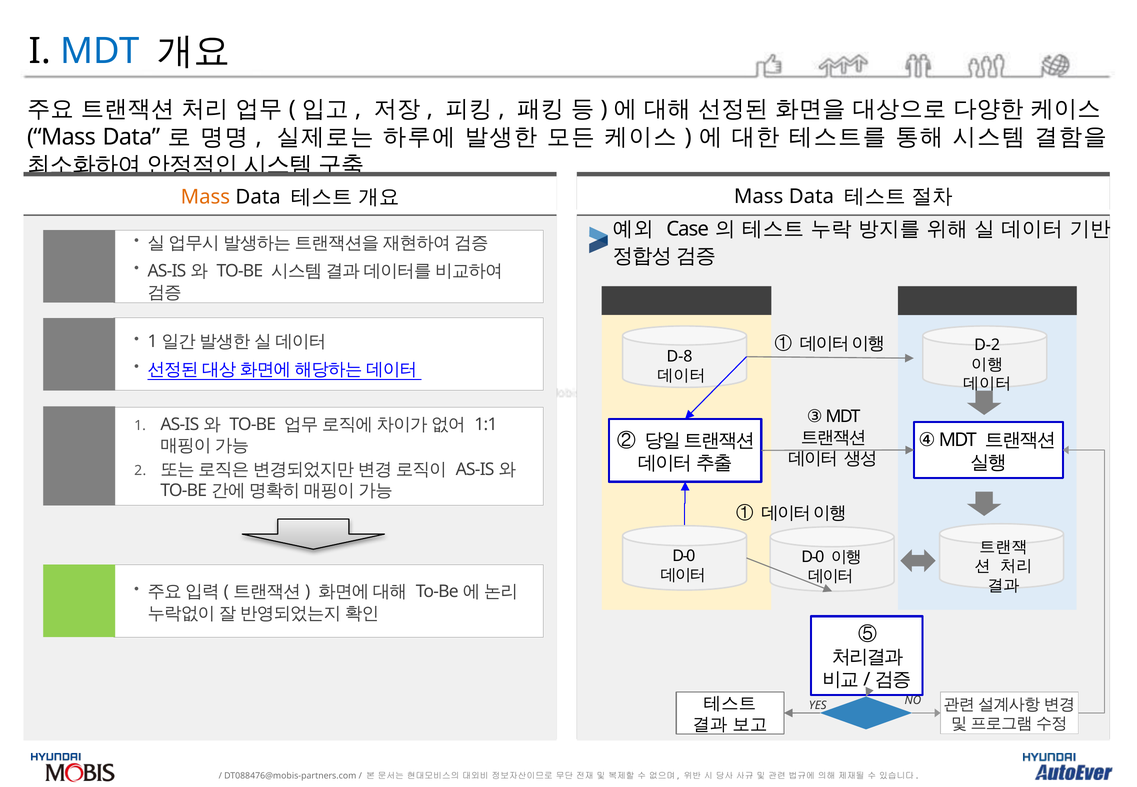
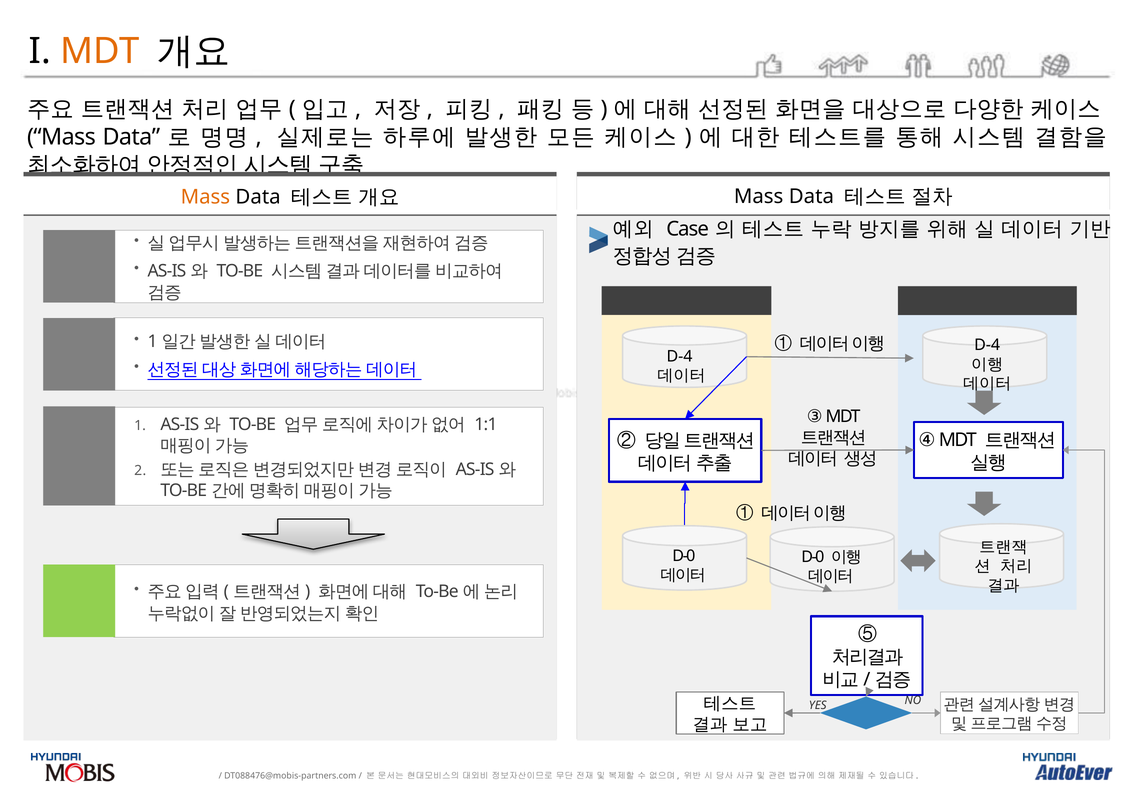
MDT at (100, 51) colour: blue -> orange
D-2 at (987, 345): D-2 -> D-4
D-8 at (680, 356): D-8 -> D-4
